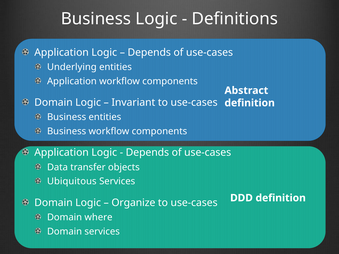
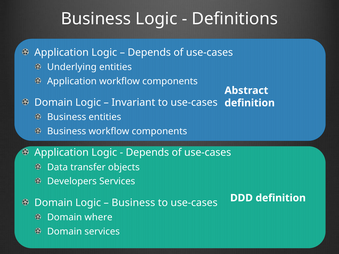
Ubiquitous: Ubiquitous -> Developers
Organize at (133, 203): Organize -> Business
